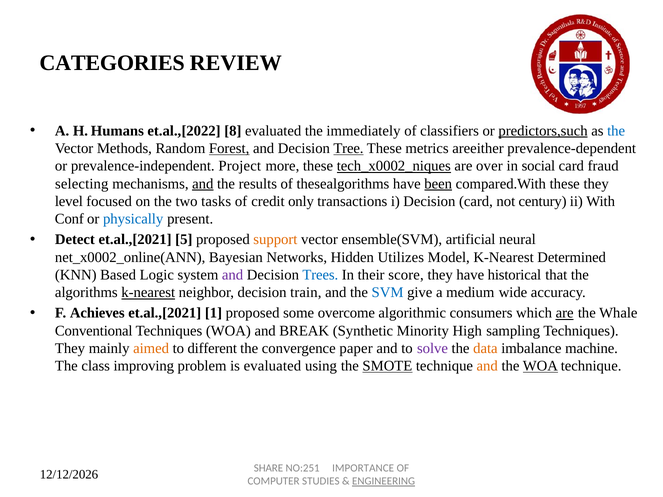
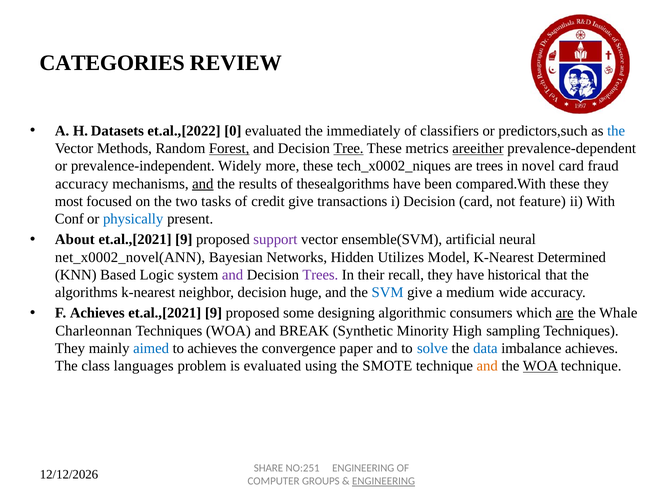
Humans: Humans -> Datasets
8: 8 -> 0
predictors,such underline: present -> none
areeither underline: none -> present
Project: Project -> Widely
tech_x0002_niques underline: present -> none
are over: over -> trees
social: social -> novel
selecting at (82, 184): selecting -> accuracy
been underline: present -> none
level: level -> most
credit only: only -> give
century: century -> feature
Detect: Detect -> About
5 at (184, 240): 5 -> 9
support colour: orange -> purple
net_x0002_online(ANN: net_x0002_online(ANN -> net_x0002_novel(ANN
Trees at (320, 275) colour: blue -> purple
score: score -> recall
k-nearest at (148, 293) underline: present -> none
train: train -> huge
1 at (214, 313): 1 -> 9
overcome: overcome -> designing
Conventional: Conventional -> Charleonnan
aimed colour: orange -> blue
to different: different -> achieves
solve colour: purple -> blue
data colour: orange -> blue
imbalance machine: machine -> achieves
improving: improving -> languages
SMOTE underline: present -> none
NO:251 IMPORTANCE: IMPORTANCE -> ENGINEERING
STUDIES: STUDIES -> GROUPS
